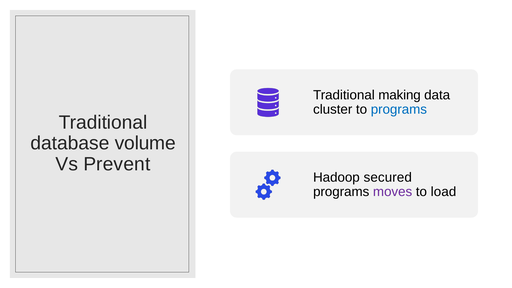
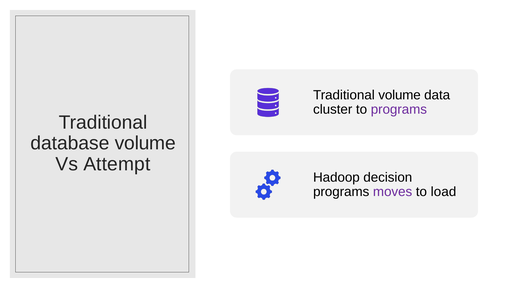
Traditional making: making -> volume
programs at (399, 109) colour: blue -> purple
Prevent: Prevent -> Attempt
secured: secured -> decision
